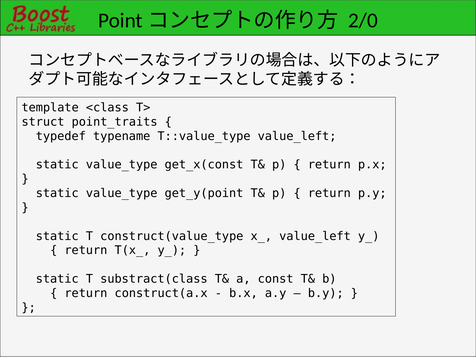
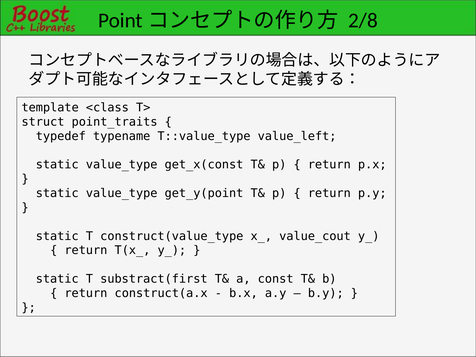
2/0: 2/0 -> 2/8
x_ value_left: value_left -> value_cout
substract(class: substract(class -> substract(first
